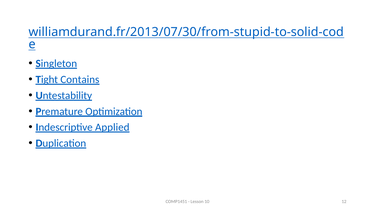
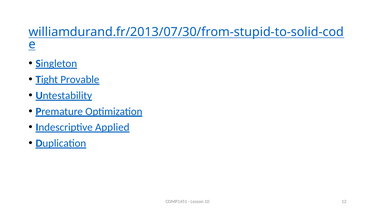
Contains: Contains -> Provable
